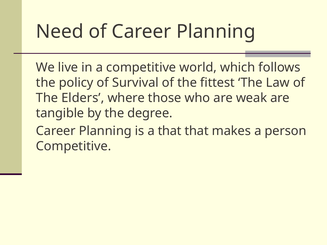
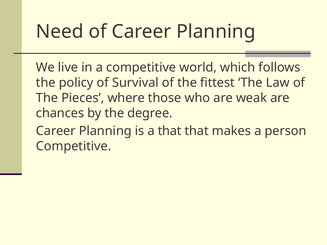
Elders: Elders -> Pieces
tangible: tangible -> chances
